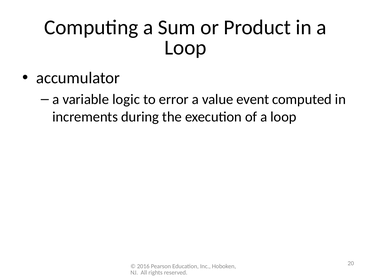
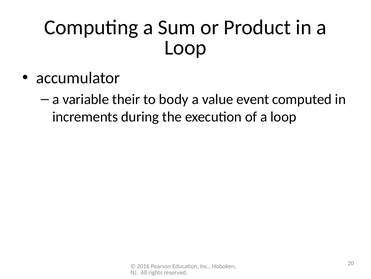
logic: logic -> their
error: error -> body
